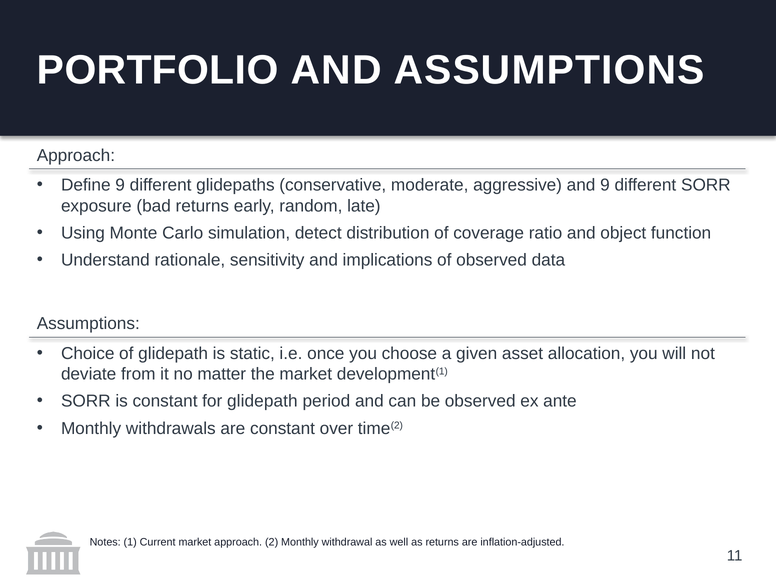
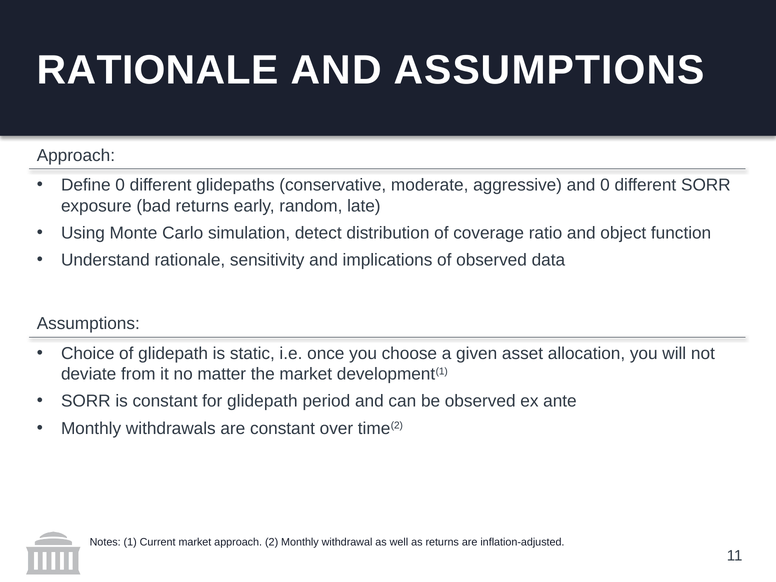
PORTFOLIO at (158, 70): PORTFOLIO -> RATIONALE
Define 9: 9 -> 0
and 9: 9 -> 0
